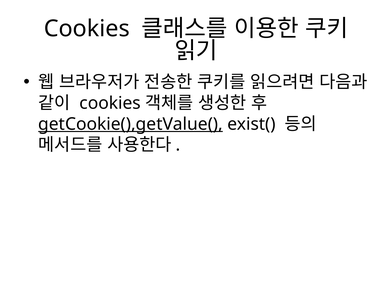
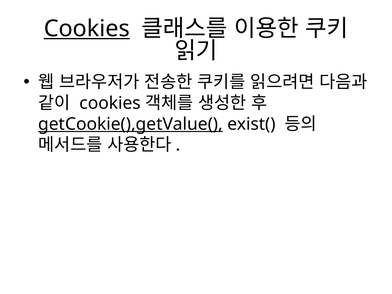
Cookies at (87, 29) underline: none -> present
